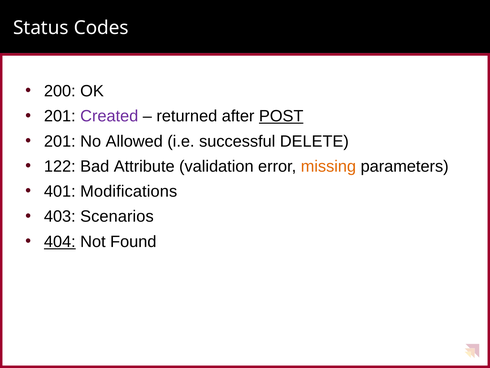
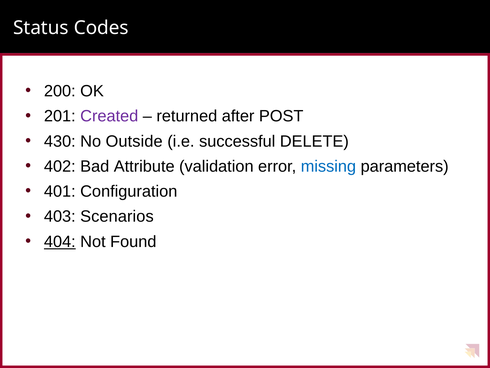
POST underline: present -> none
201 at (60, 141): 201 -> 430
Allowed: Allowed -> Outside
122: 122 -> 402
missing colour: orange -> blue
Modifications: Modifications -> Configuration
